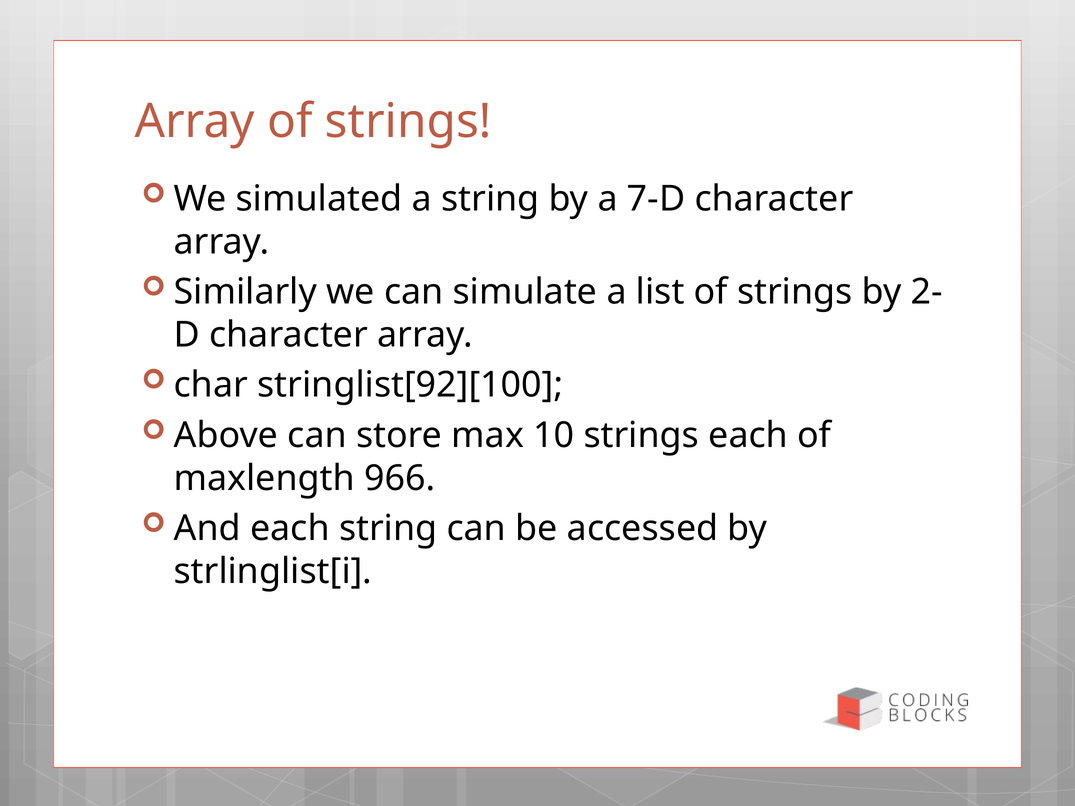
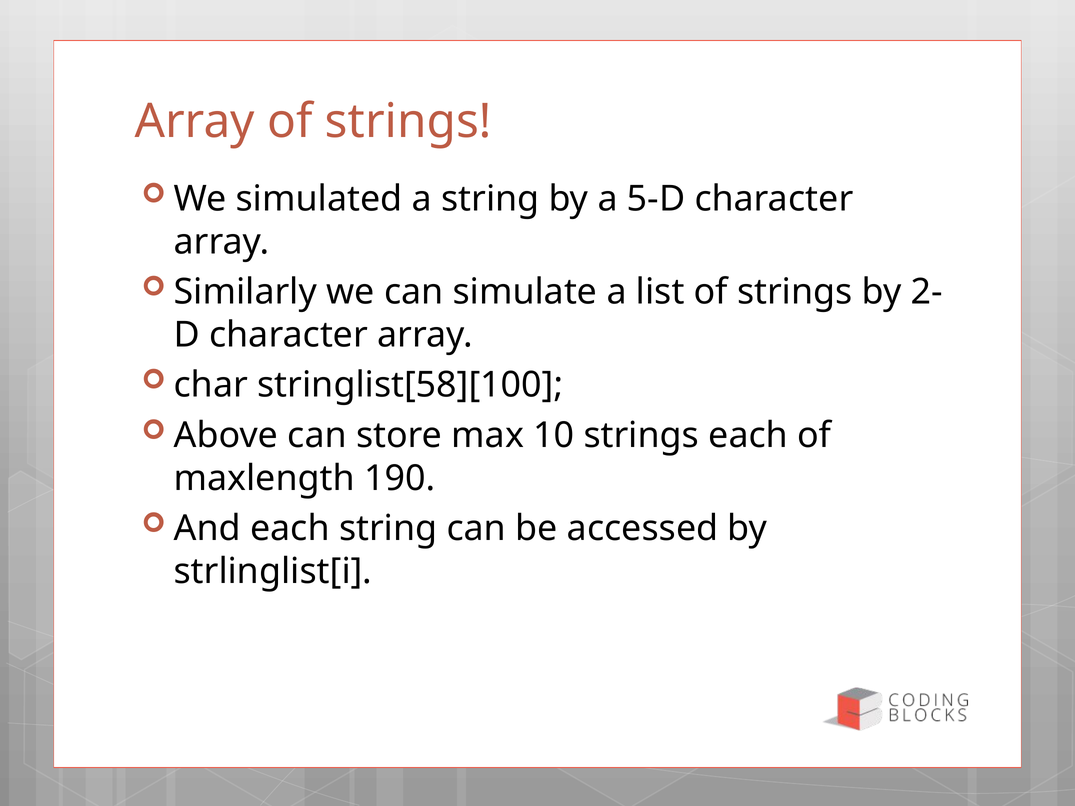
7-D: 7-D -> 5-D
stringlist[92][100: stringlist[92][100 -> stringlist[58][100
966: 966 -> 190
